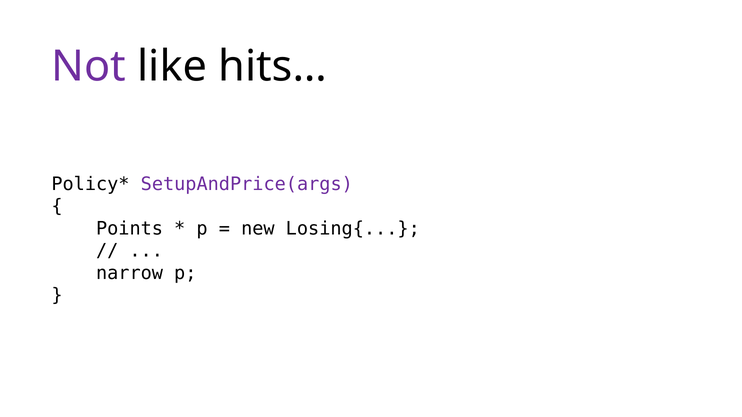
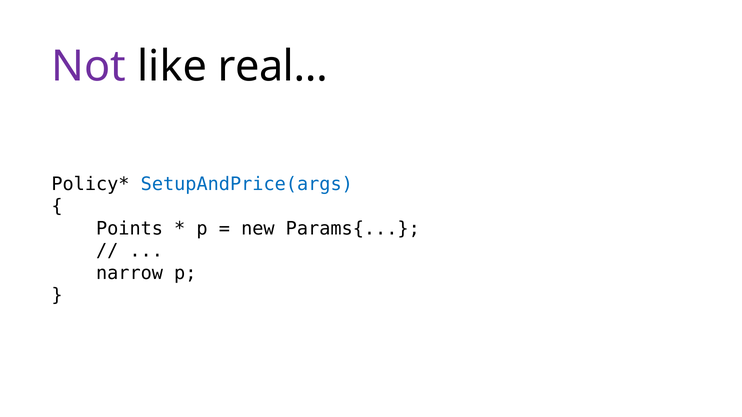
hits…: hits… -> real…
SetupAndPrice(args colour: purple -> blue
Losing{: Losing{ -> Params{
